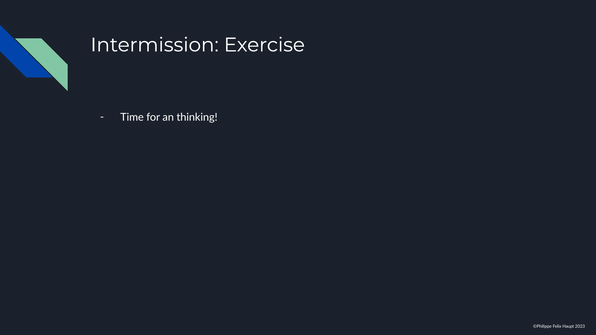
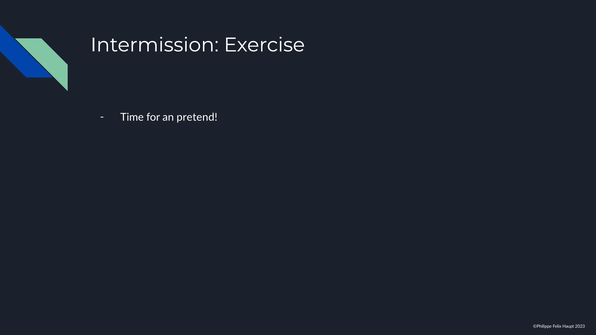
thinking: thinking -> pretend
